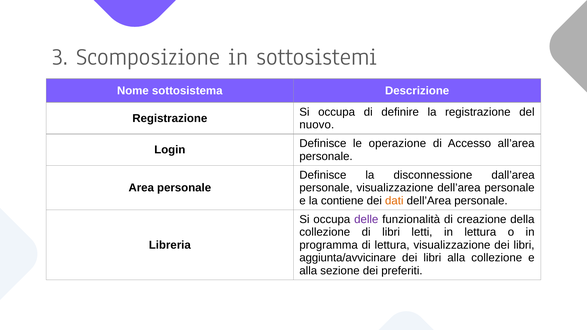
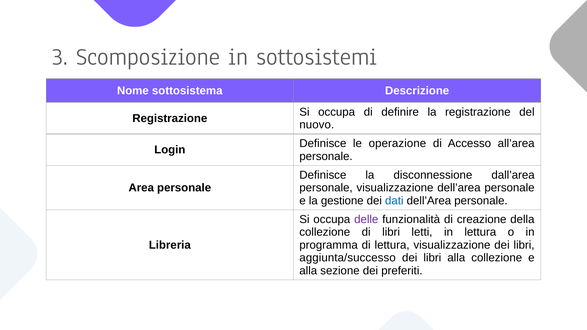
contiene: contiene -> gestione
dati colour: orange -> blue
aggiunta/avvicinare: aggiunta/avvicinare -> aggiunta/successo
